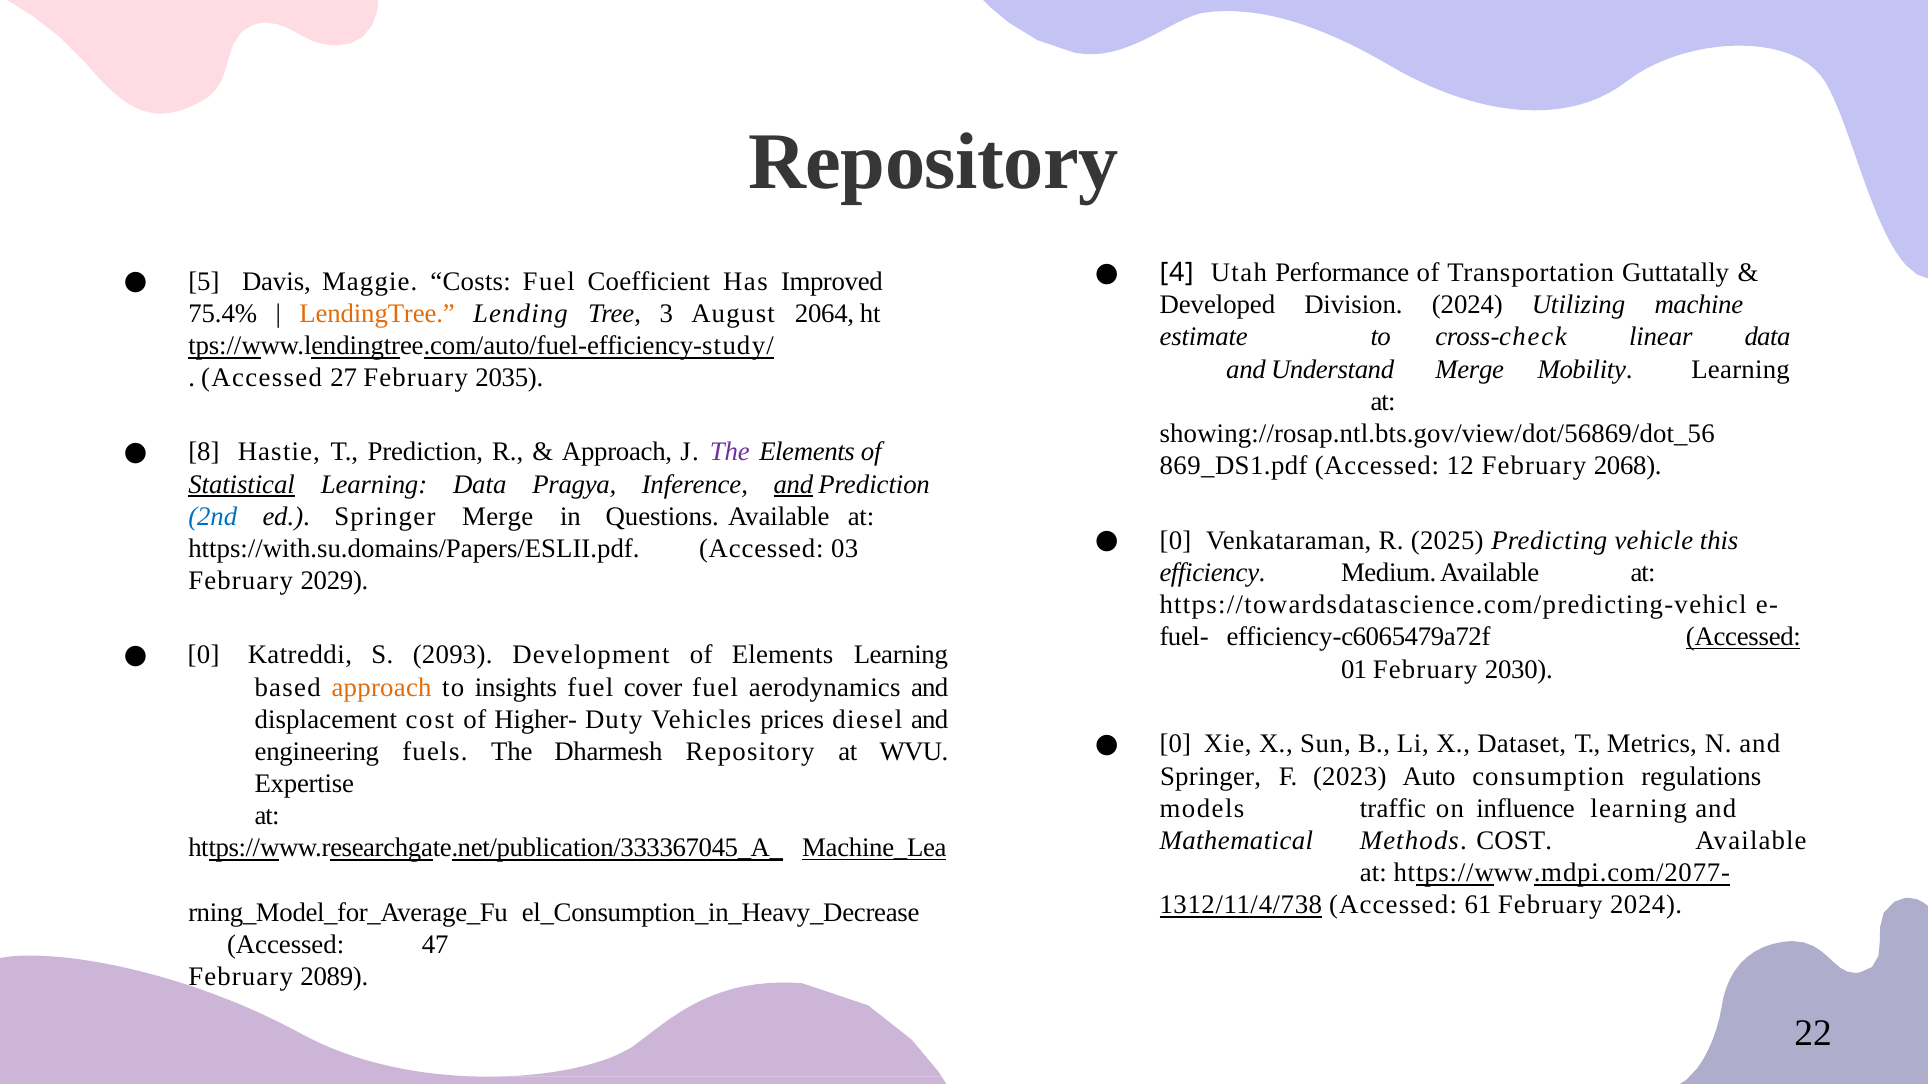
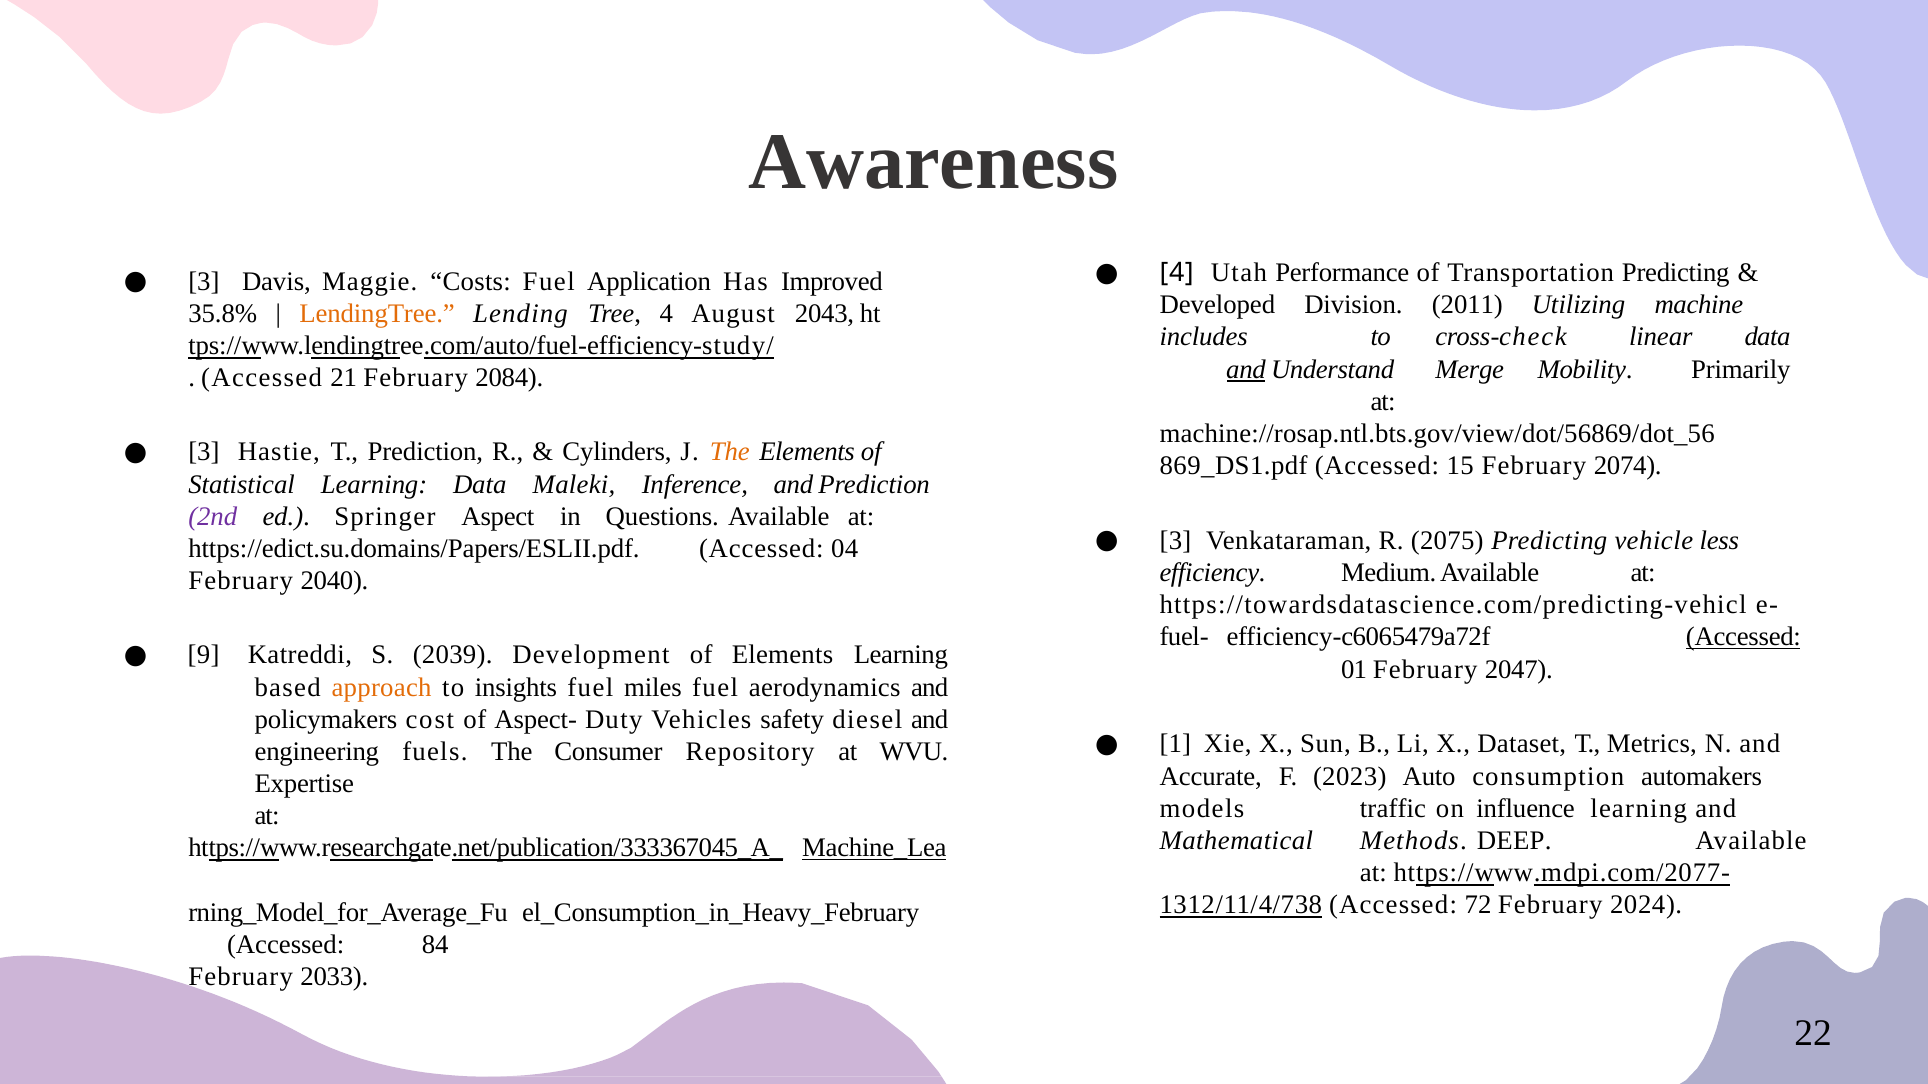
Repository at (933, 163): Repository -> Awareness
Transportation Guttatally: Guttatally -> Predicting
5 at (204, 282): 5 -> 3
Coefficient: Coefficient -> Application
Division 2024: 2024 -> 2011
75.4%: 75.4% -> 35.8%
Tree 3: 3 -> 4
2064: 2064 -> 2043
estimate: estimate -> includes
and at (1246, 369) underline: none -> present
Mobility Learning: Learning -> Primarily
27: 27 -> 21
2035: 2035 -> 2084
showing://rosap.ntl.bts.gov/view/dot/56869/dot_56: showing://rosap.ntl.bts.gov/view/dot/56869/dot_56 -> machine://rosap.ntl.bts.gov/view/dot/56869/dot_56
8 at (204, 452): 8 -> 3
Approach at (617, 452): Approach -> Cylinders
The at (730, 452) colour: purple -> orange
12: 12 -> 15
2068: 2068 -> 2074
Statistical underline: present -> none
Pragya: Pragya -> Maleki
and at (793, 485) underline: present -> none
2nd colour: blue -> purple
Springer Merge: Merge -> Aspect
0 at (1176, 541): 0 -> 3
2025: 2025 -> 2075
this: this -> less
https://with.su.domains/Papers/ESLII.pdf: https://with.su.domains/Papers/ESLII.pdf -> https://edict.su.domains/Papers/ESLII.pdf
03: 03 -> 04
2029: 2029 -> 2040
0 at (204, 655): 0 -> 9
2093: 2093 -> 2039
2030: 2030 -> 2047
cover: cover -> miles
displacement: displacement -> policymakers
Higher-: Higher- -> Aspect-
prices: prices -> safety
0 at (1175, 745): 0 -> 1
Dharmesh: Dharmesh -> Consumer
Springer at (1211, 777): Springer -> Accurate
regulations: regulations -> automakers
Methods COST: COST -> DEEP
61: 61 -> 72
el_Consumption_in_Heavy_Decrease: el_Consumption_in_Heavy_Decrease -> el_Consumption_in_Heavy_February
47: 47 -> 84
2089: 2089 -> 2033
